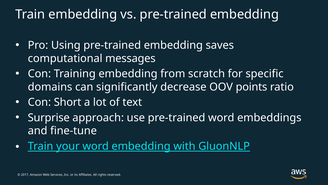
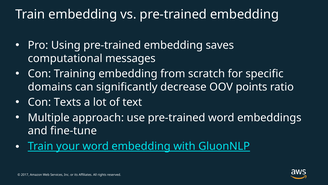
Short: Short -> Texts
Surprise: Surprise -> Multiple
